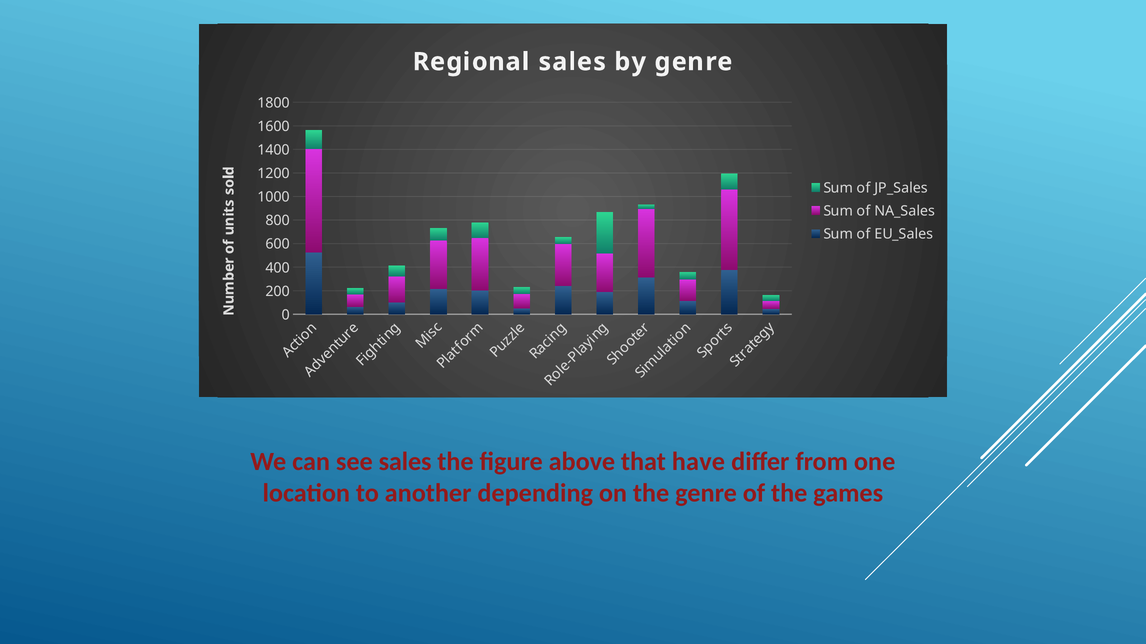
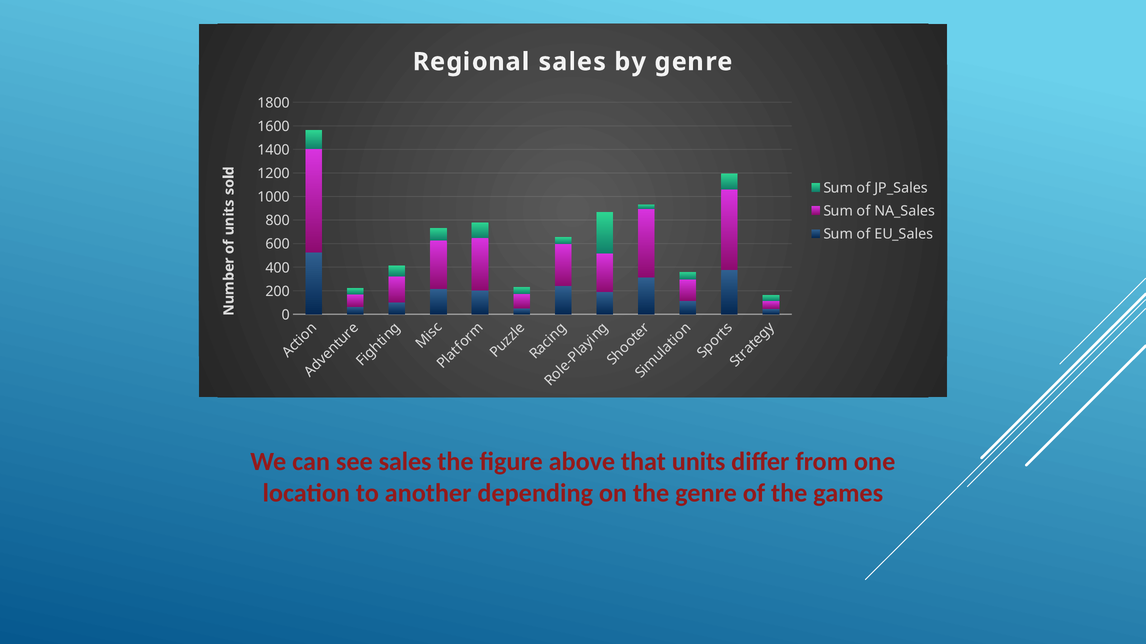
have: have -> units
